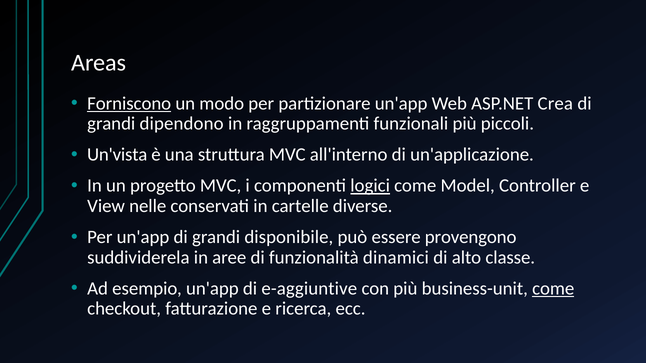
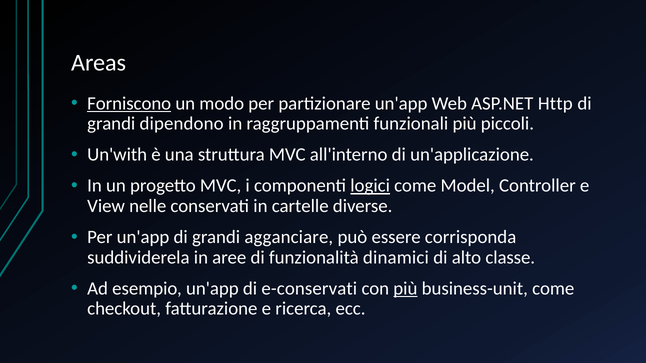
Crea: Crea -> Http
Un'vista: Un'vista -> Un'with
disponibile: disponibile -> agganciare
provengono: provengono -> corrisponda
e-aggiuntive: e-aggiuntive -> e-conservati
più at (405, 289) underline: none -> present
come at (553, 289) underline: present -> none
